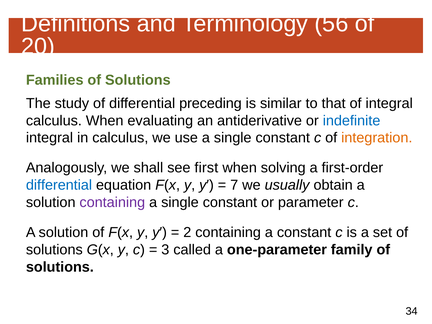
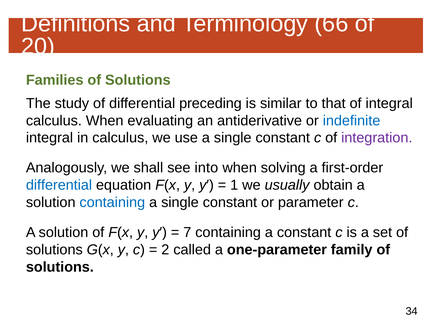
56: 56 -> 66
integration colour: orange -> purple
first: first -> into
7: 7 -> 1
containing at (112, 202) colour: purple -> blue
2: 2 -> 7
3: 3 -> 2
